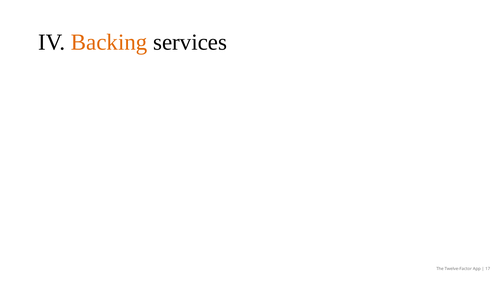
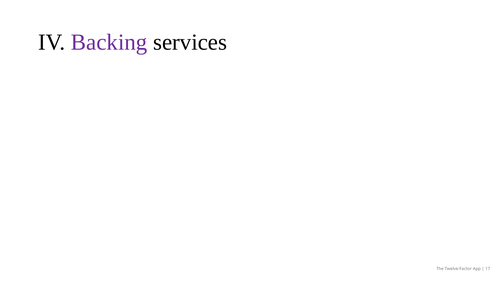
Backing colour: orange -> purple
